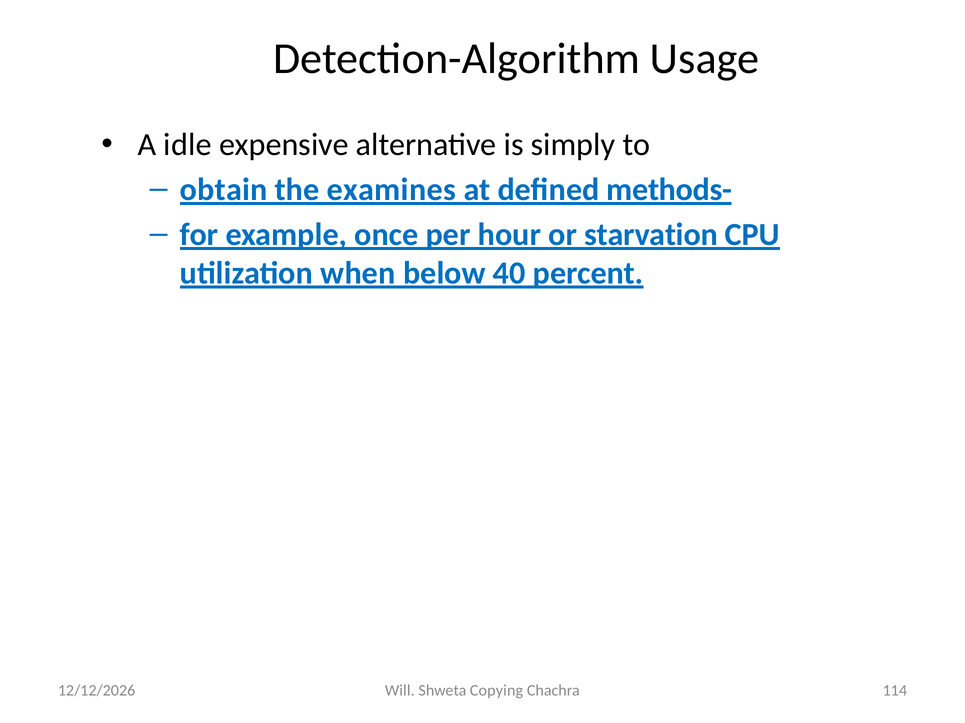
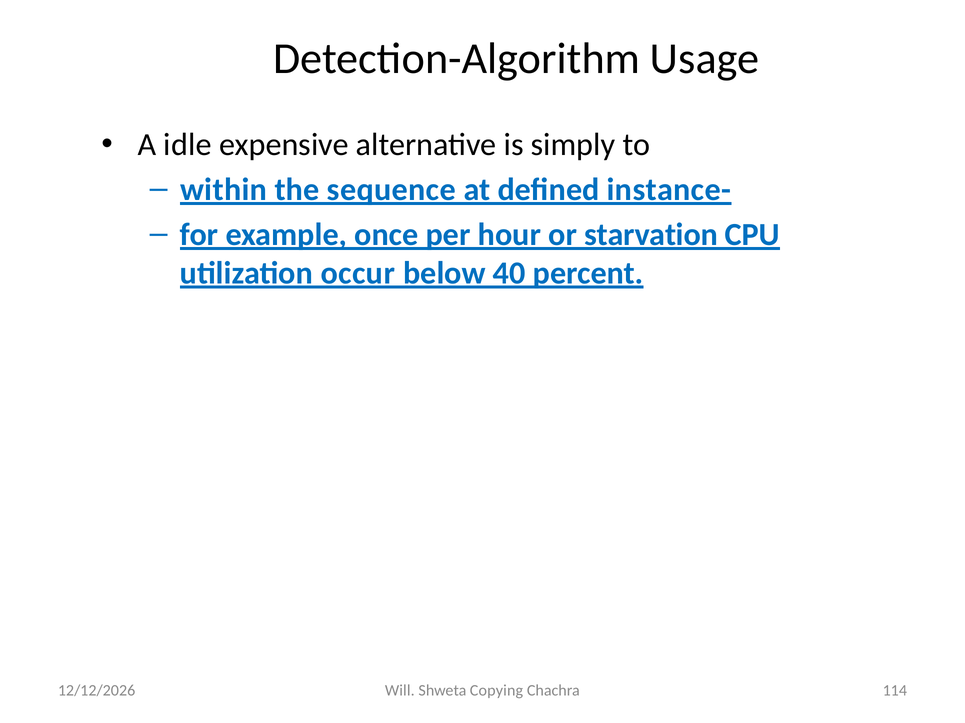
obtain: obtain -> within
examines: examines -> sequence
methods-: methods- -> instance-
when: when -> occur
